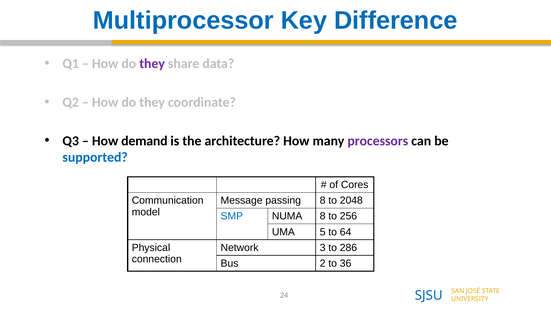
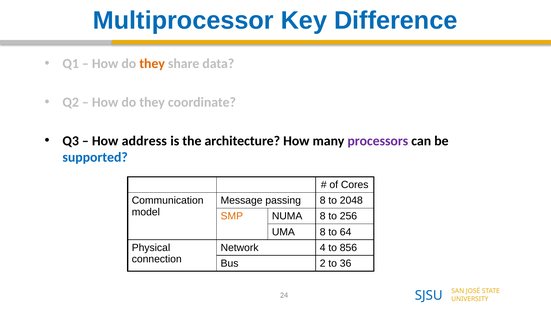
they at (152, 64) colour: purple -> orange
demand: demand -> address
SMP colour: blue -> orange
UMA 5: 5 -> 8
3: 3 -> 4
286: 286 -> 856
